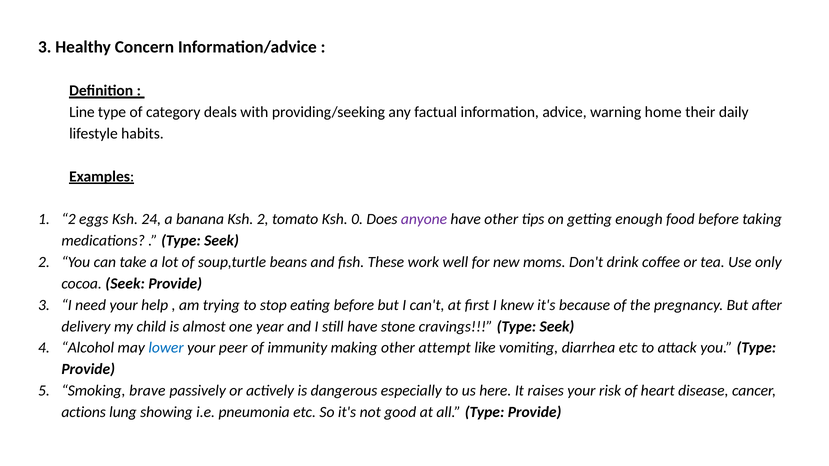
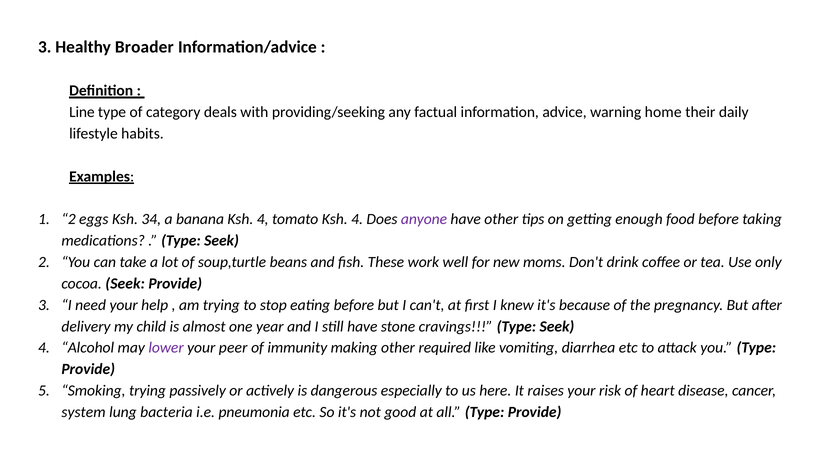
Concern: Concern -> Broader
24: 24 -> 34
banana Ksh 2: 2 -> 4
tomato Ksh 0: 0 -> 4
lower colour: blue -> purple
attempt: attempt -> required
Smoking brave: brave -> trying
actions: actions -> system
showing: showing -> bacteria
